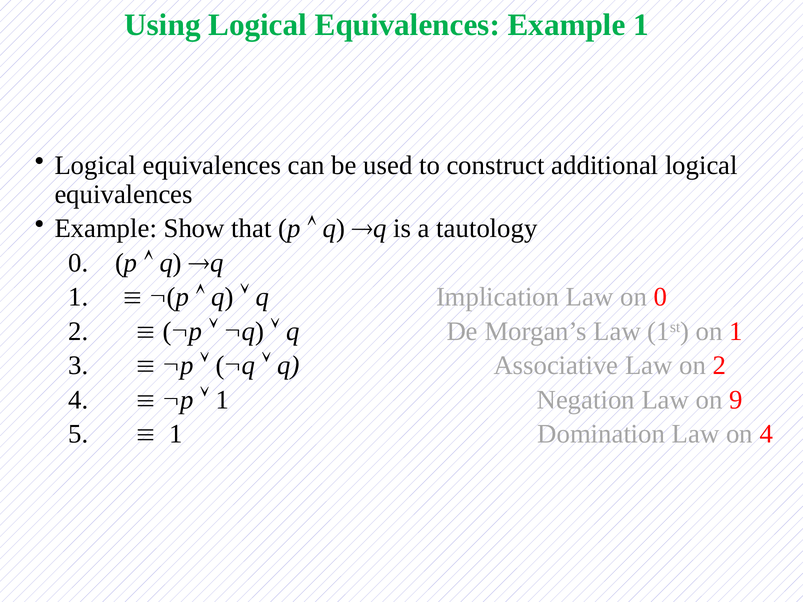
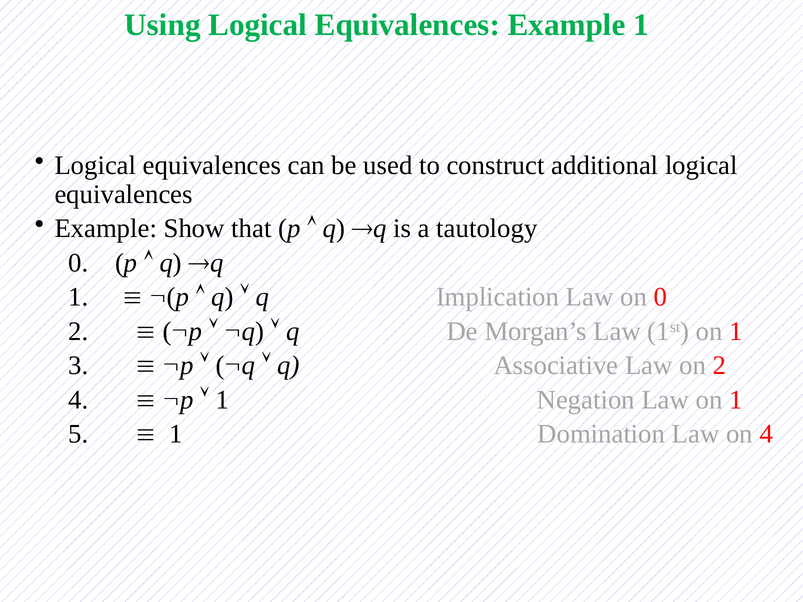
Law on 9: 9 -> 1
